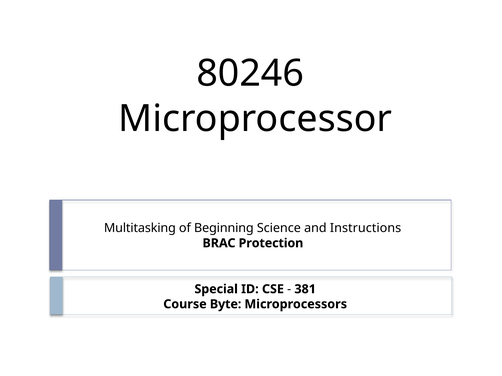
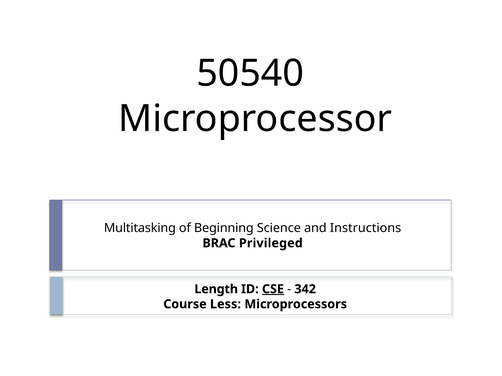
80246: 80246 -> 50540
Protection: Protection -> Privileged
Special: Special -> Length
CSE underline: none -> present
381: 381 -> 342
Byte: Byte -> Less
